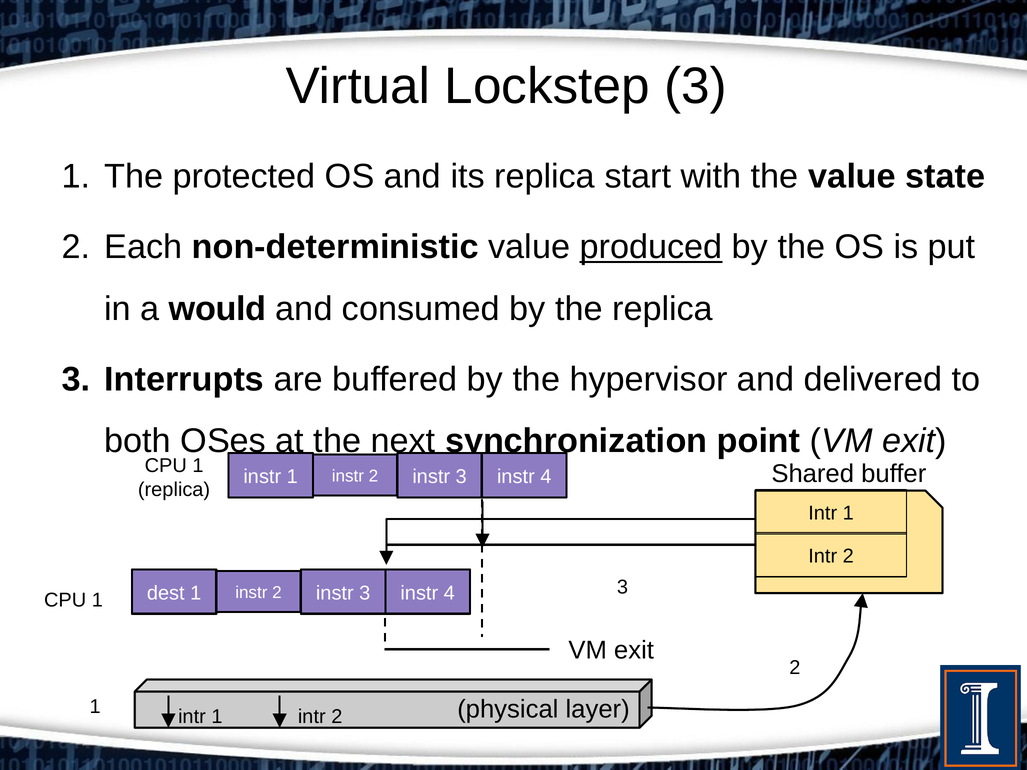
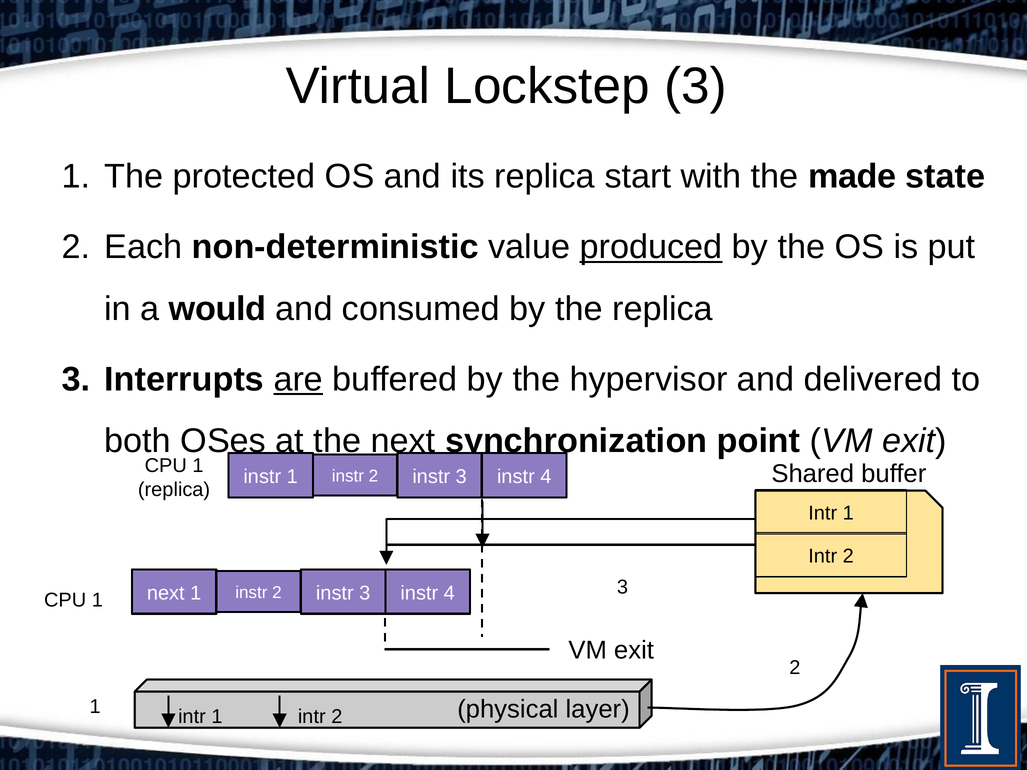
the value: value -> made
are underline: none -> present
dest at (166, 593): dest -> next
